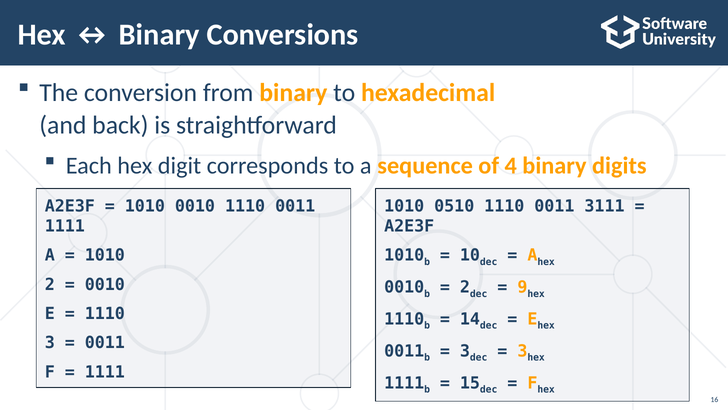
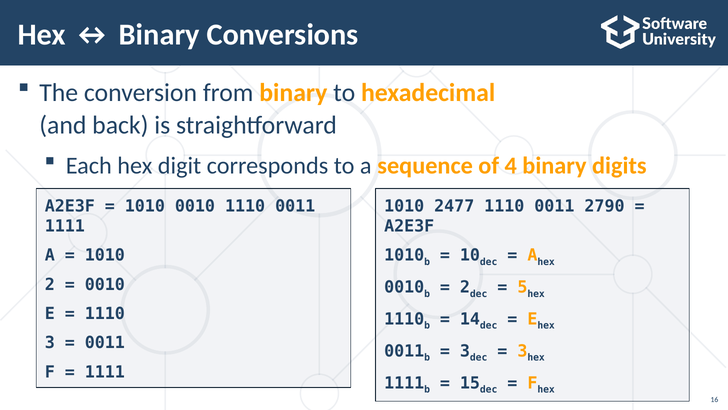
0510: 0510 -> 2477
3111: 3111 -> 2790
9: 9 -> 5
